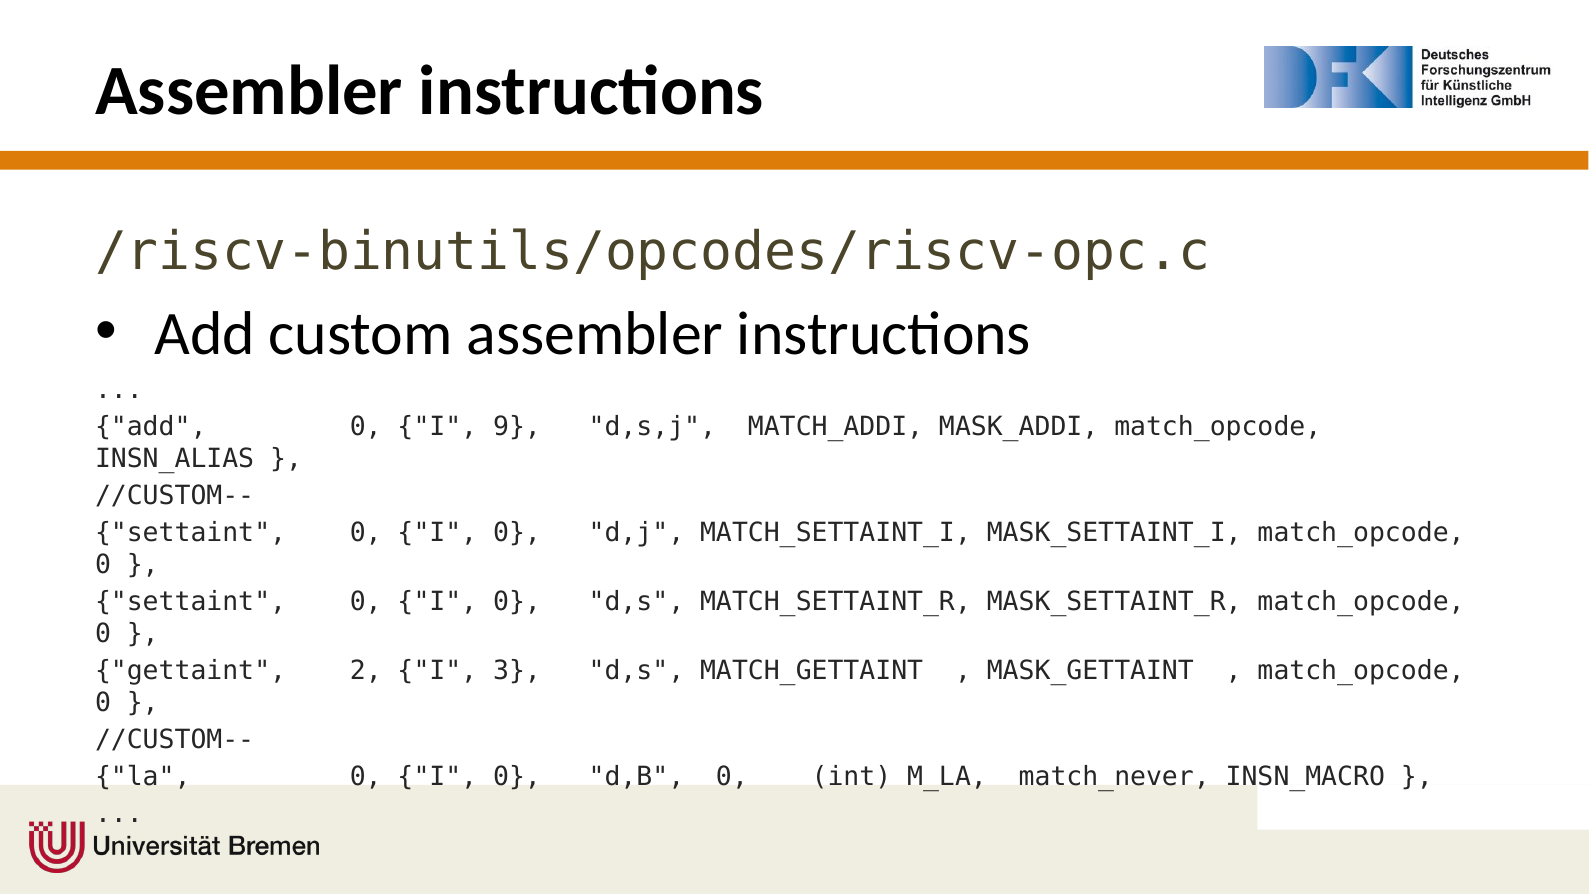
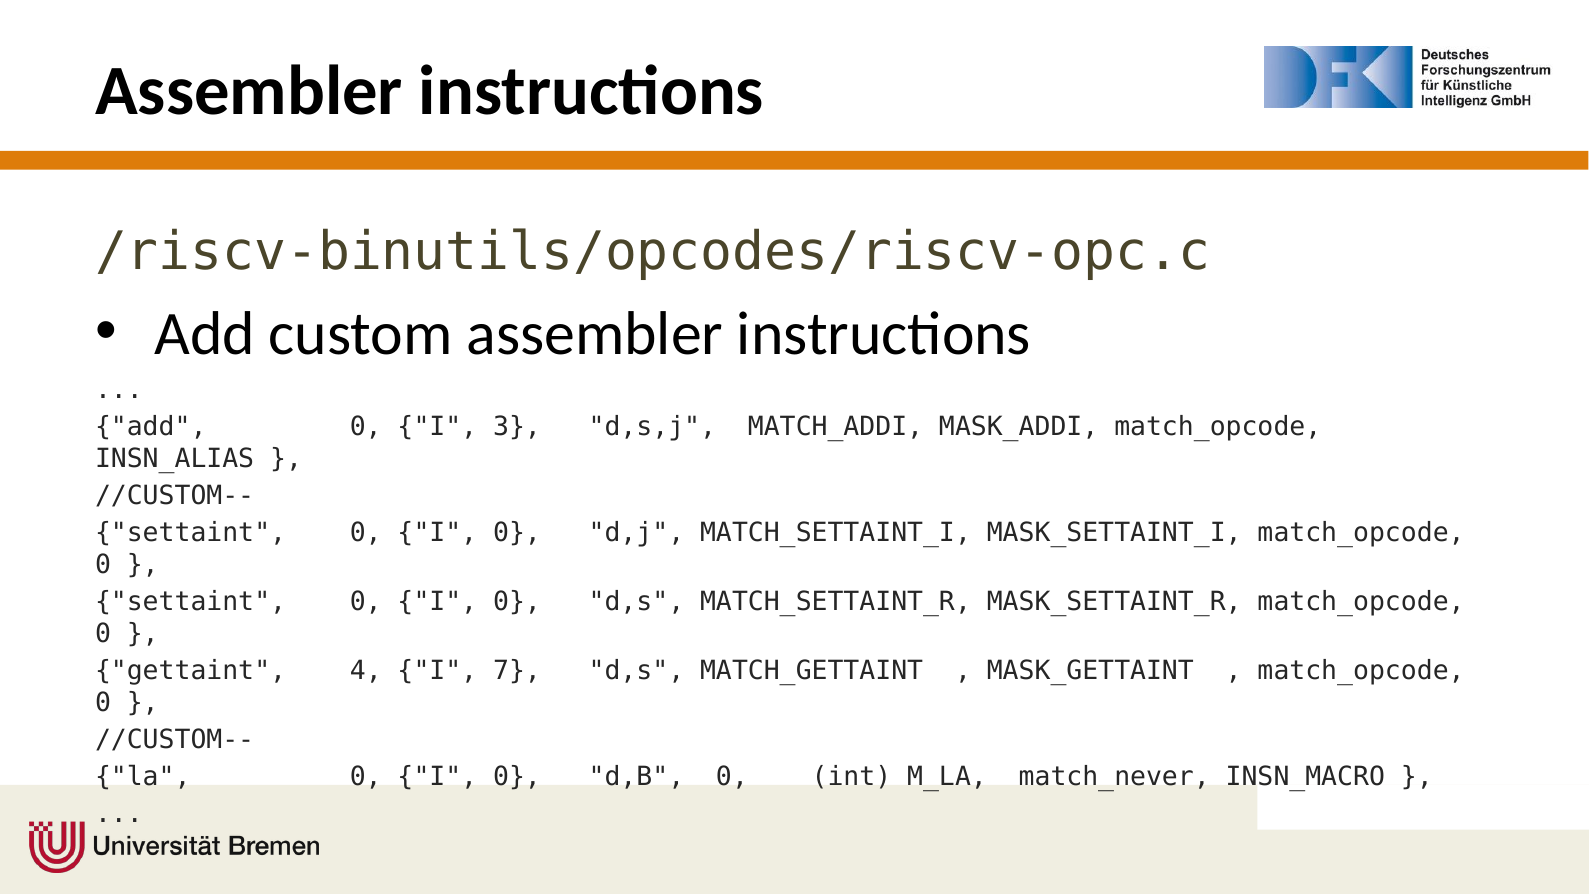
9: 9 -> 3
2: 2 -> 4
3: 3 -> 7
